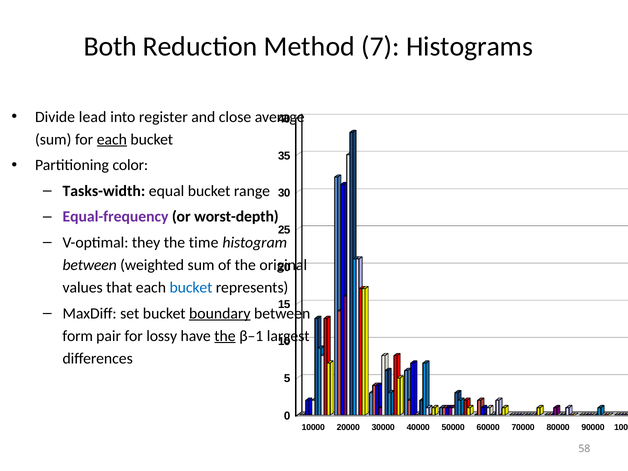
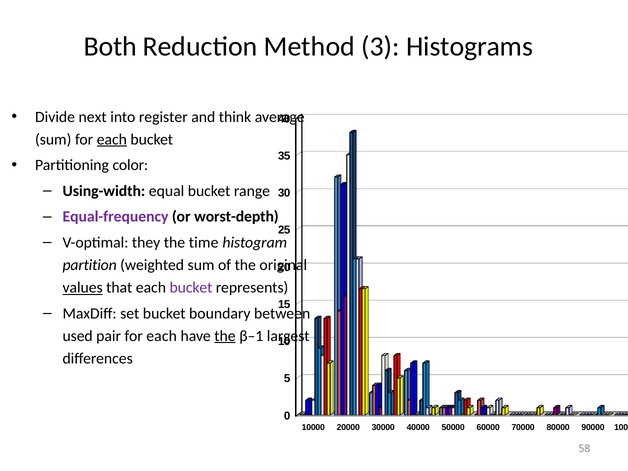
7: 7 -> 3
lead: lead -> next
close: close -> think
Tasks-width: Tasks-width -> Using-width
between at (90, 265): between -> partition
values underline: none -> present
bucket at (191, 288) colour: blue -> purple
boundary underline: present -> none
form: form -> used
pair for lossy: lossy -> each
